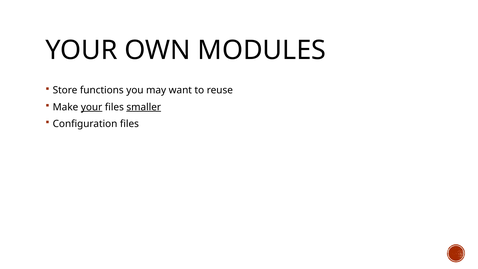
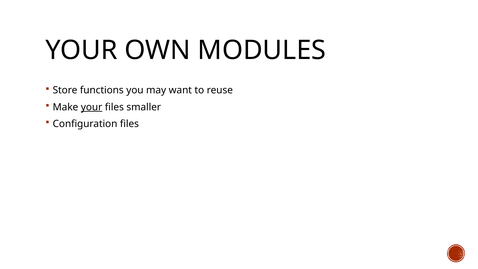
smaller underline: present -> none
